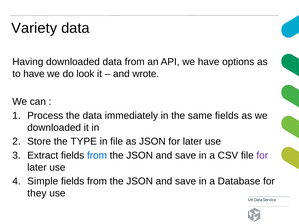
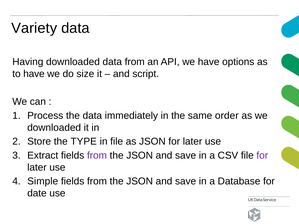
look: look -> size
wrote: wrote -> script
same fields: fields -> order
from at (97, 156) colour: blue -> purple
they: they -> date
